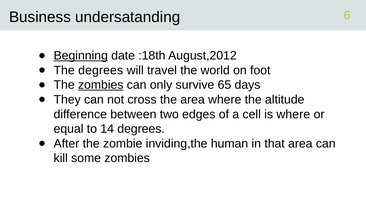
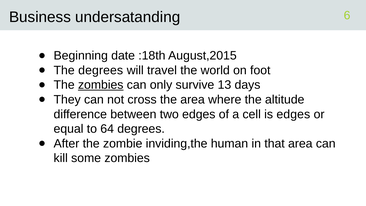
Beginning underline: present -> none
August,2012: August,2012 -> August,2015
65: 65 -> 13
is where: where -> edges
14: 14 -> 64
